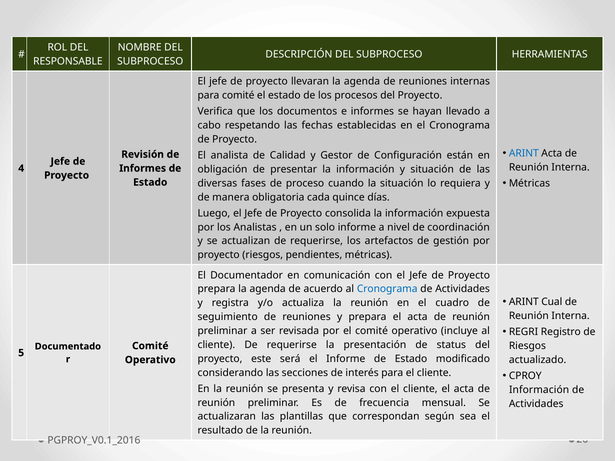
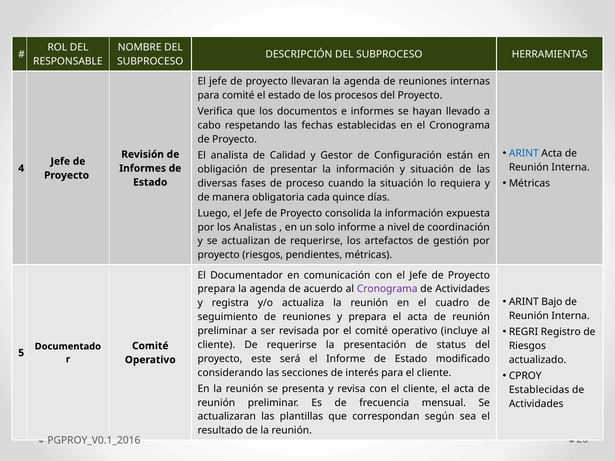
Cronograma at (387, 289) colour: blue -> purple
Cual: Cual -> Bajo
Información at (539, 390): Información -> Establecidas
